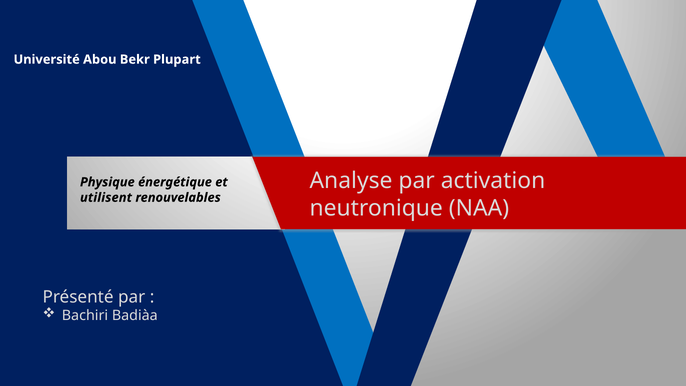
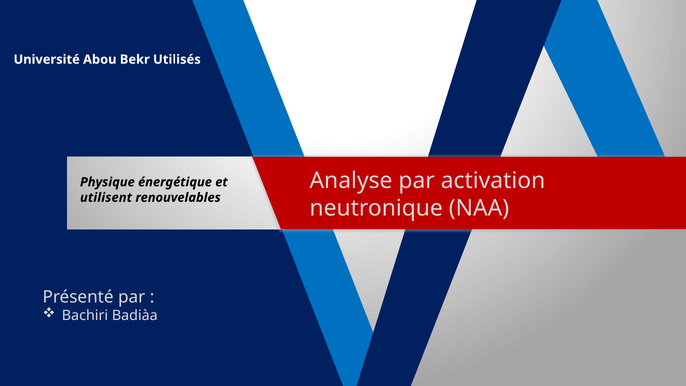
Plupart: Plupart -> Utilisés
